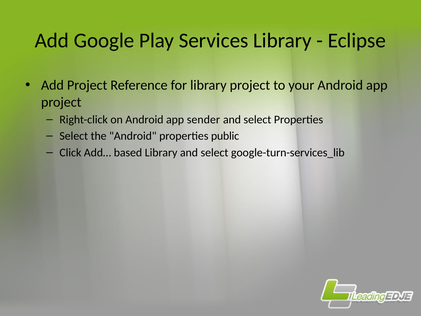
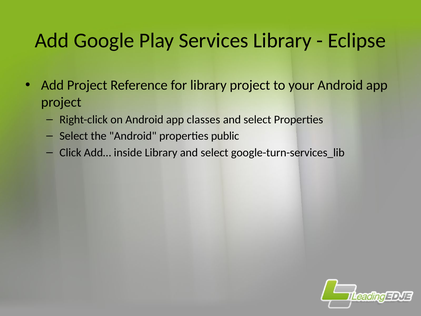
sender: sender -> classes
based: based -> inside
